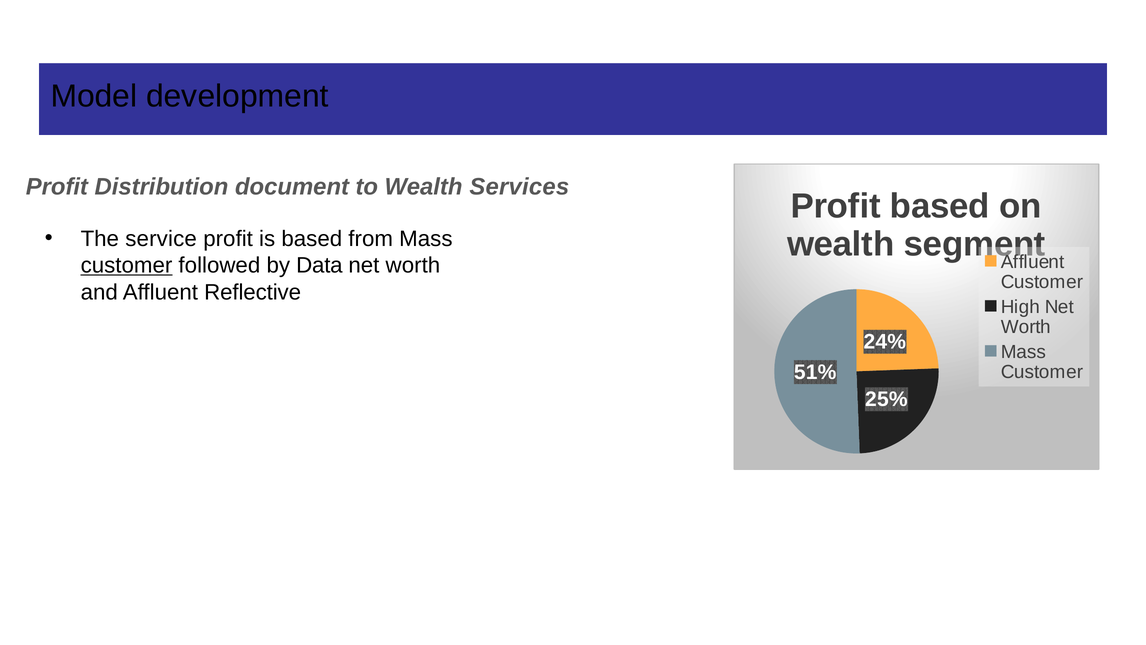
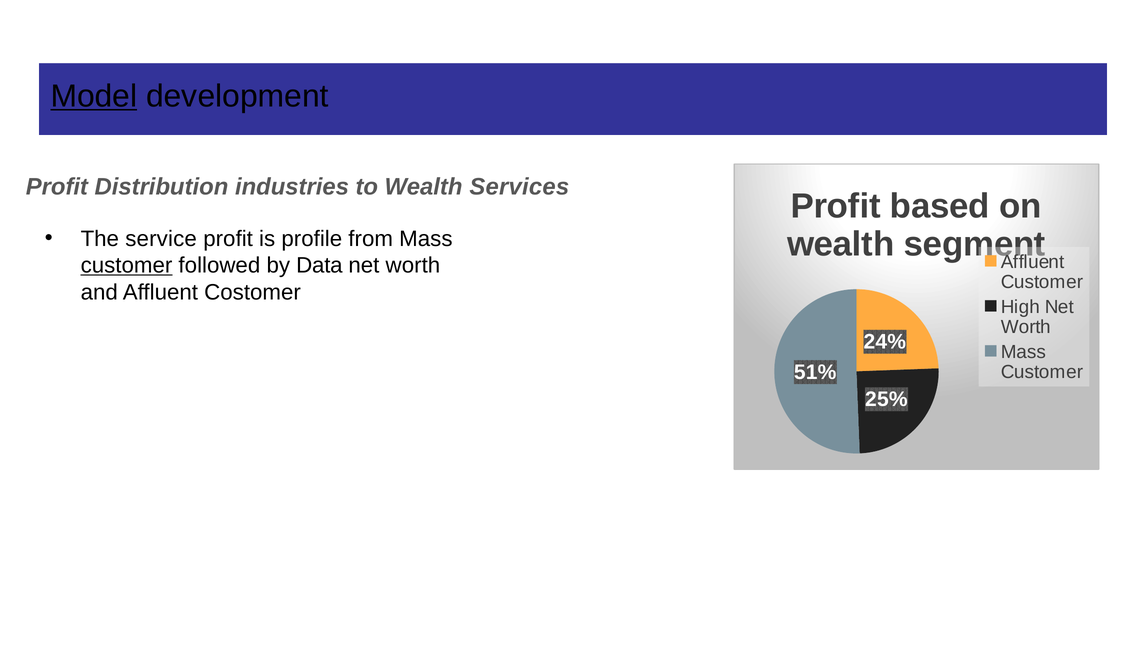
Model underline: none -> present
document: document -> industries
is based: based -> profile
Reflective: Reflective -> Costomer
